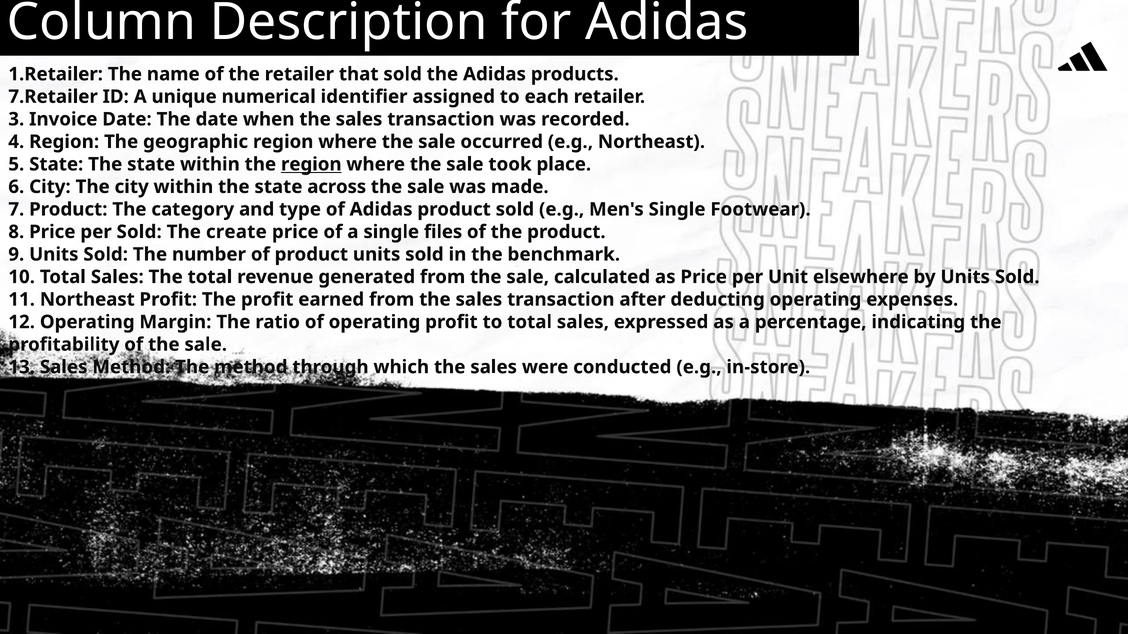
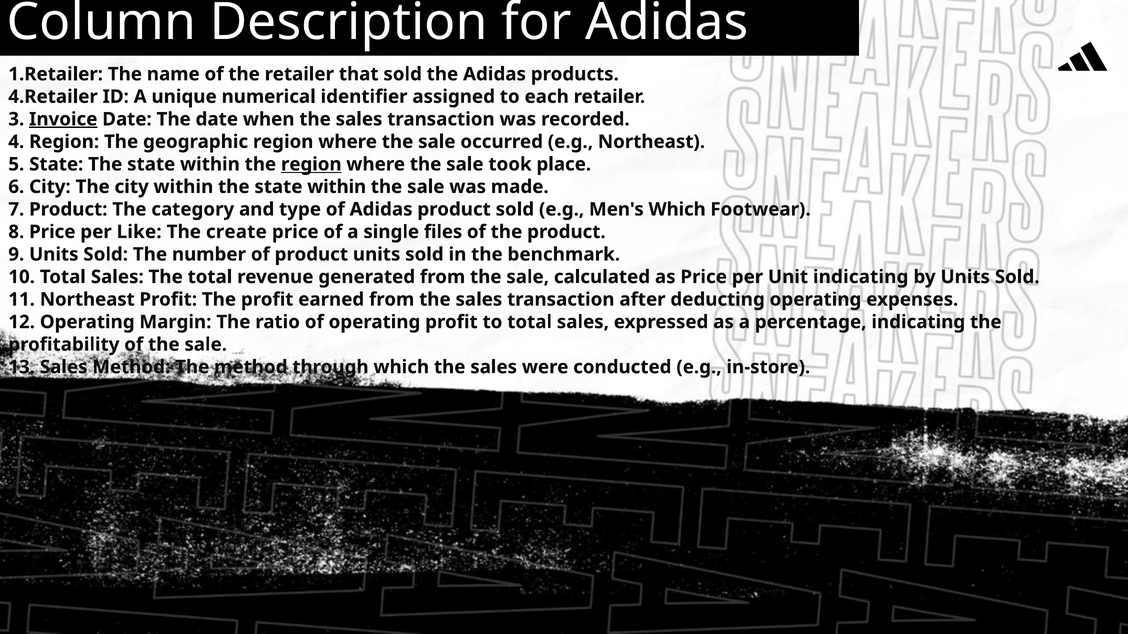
7.Retailer: 7.Retailer -> 4.Retailer
Invoice underline: none -> present
within the state across: across -> within
Men's Single: Single -> Which
per Sold: Sold -> Like
Unit elsewhere: elsewhere -> indicating
